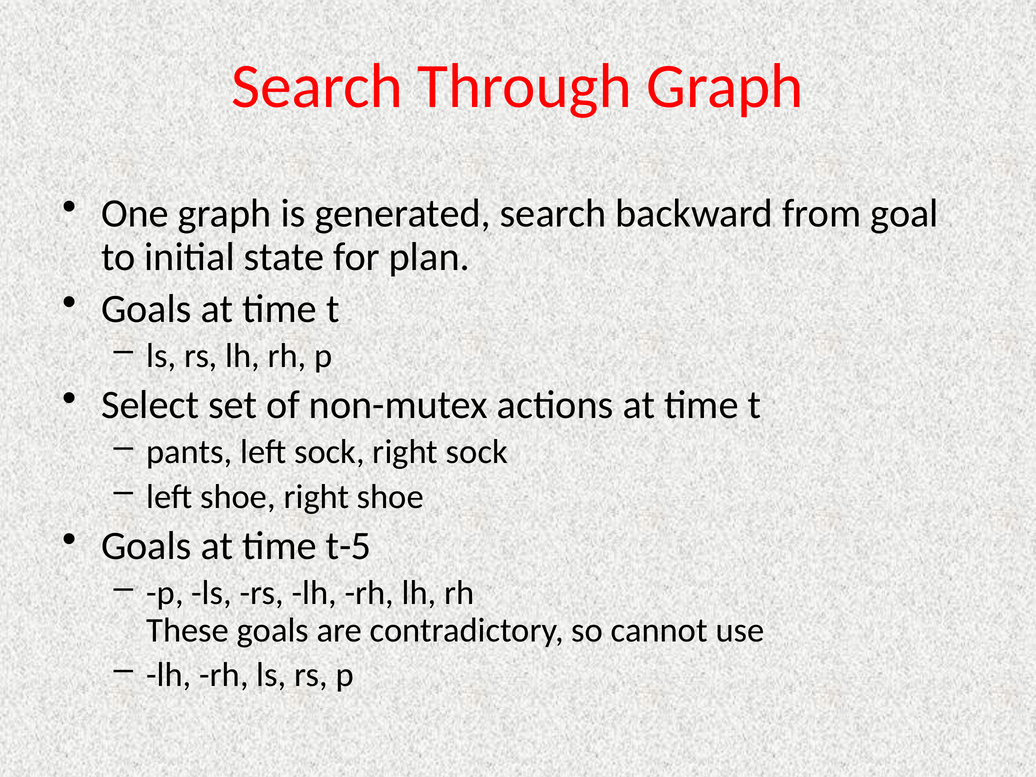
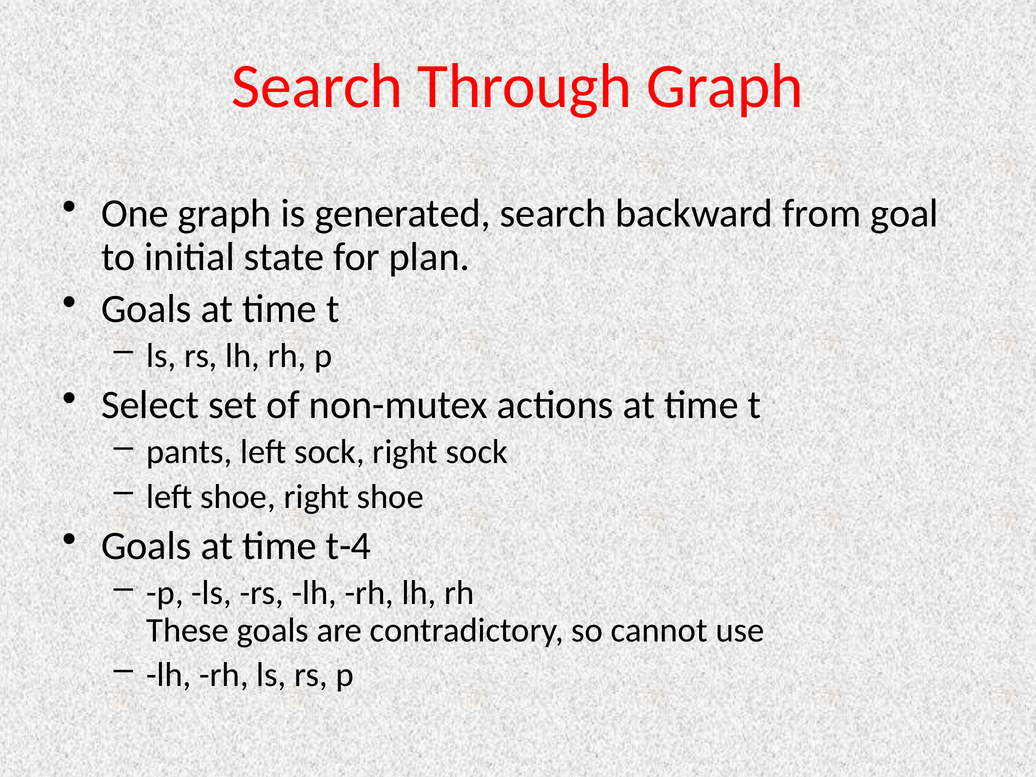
t-5: t-5 -> t-4
